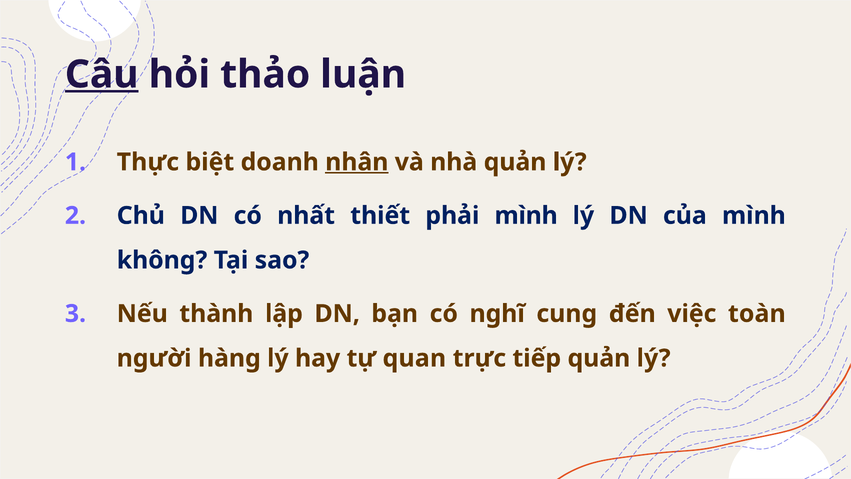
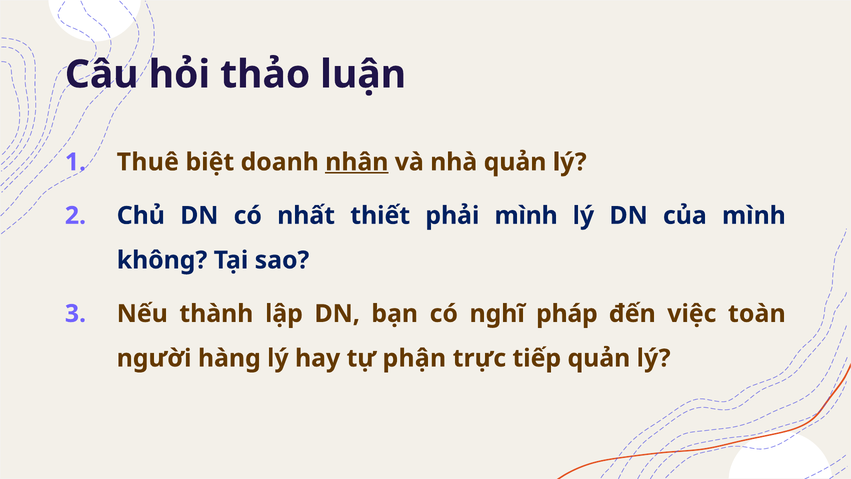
Câu underline: present -> none
Thực: Thực -> Thuê
cung: cung -> pháp
quan: quan -> phận
